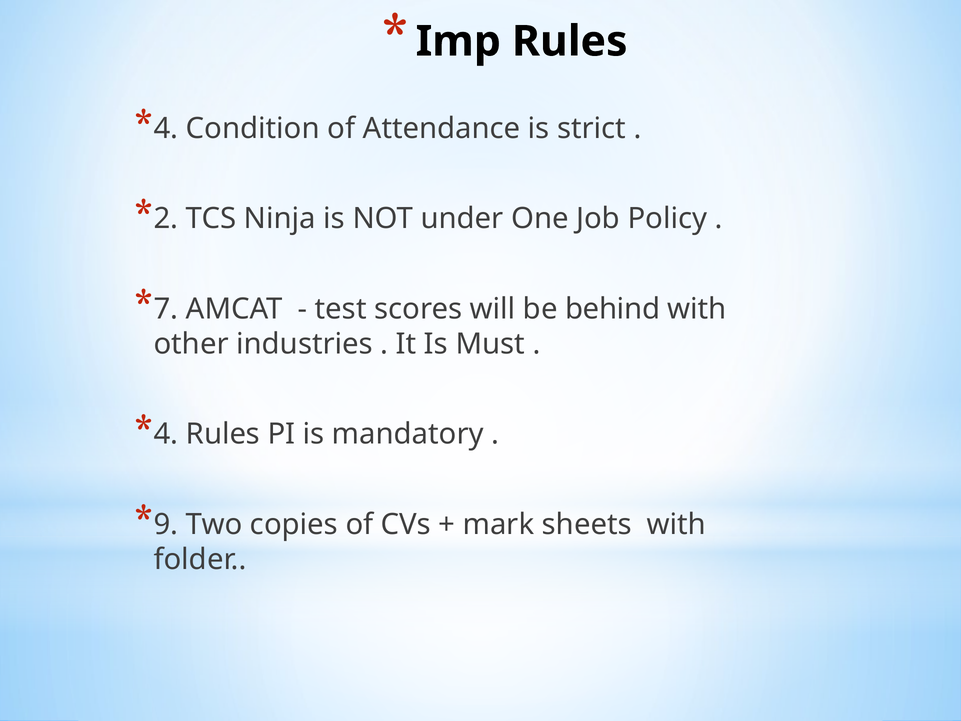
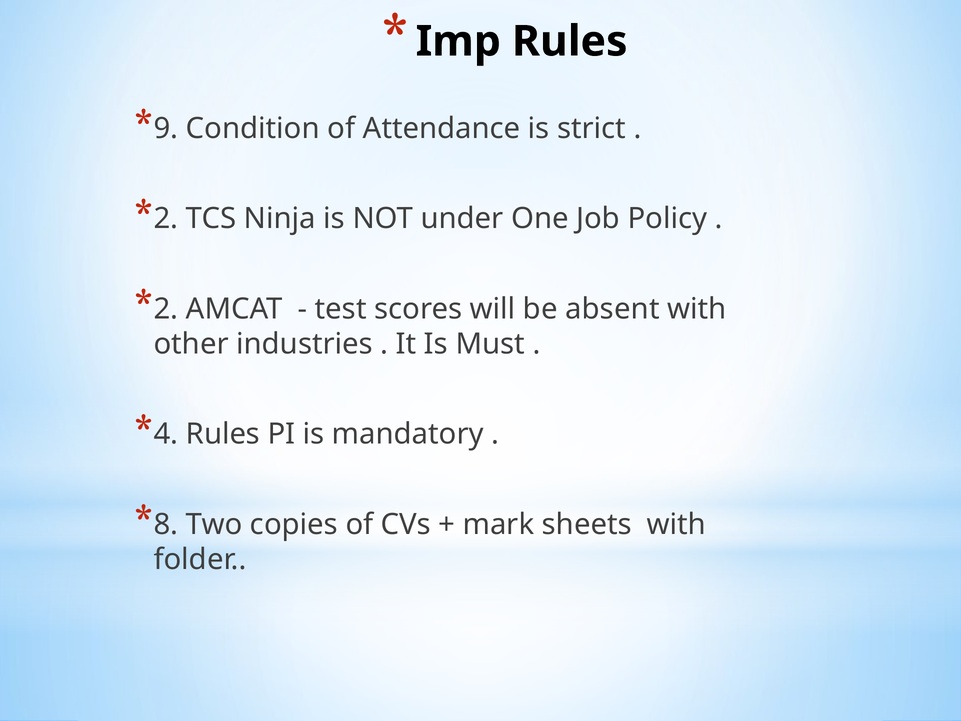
4 at (166, 129): 4 -> 9
7 at (166, 309): 7 -> 2
behind: behind -> absent
9: 9 -> 8
